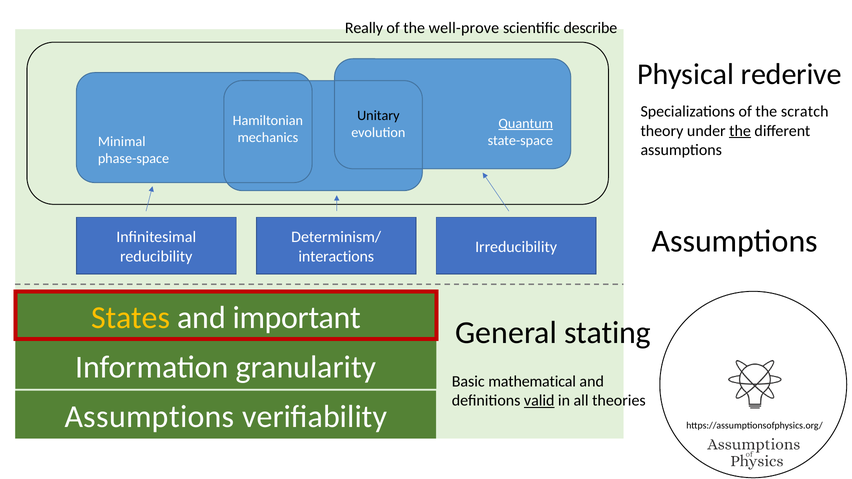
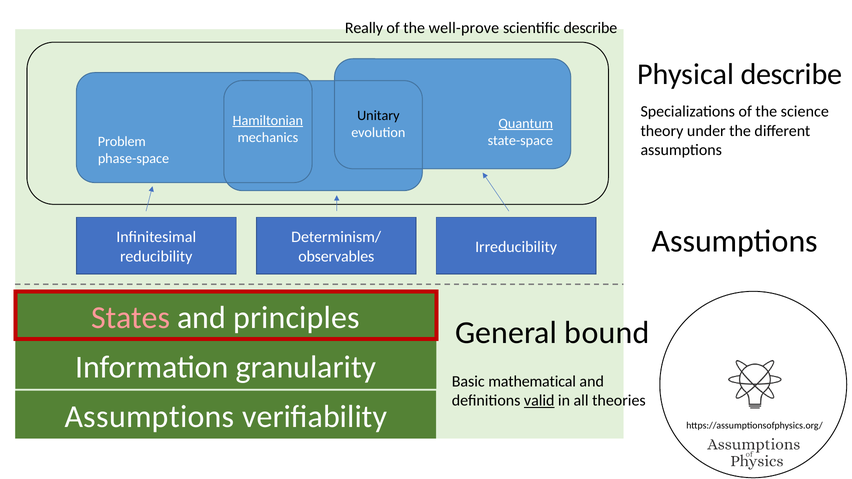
Physical rederive: rederive -> describe
scratch: scratch -> science
Hamiltonian underline: none -> present
the at (740, 131) underline: present -> none
Minimal: Minimal -> Problem
interactions: interactions -> observables
States colour: yellow -> pink
important: important -> principles
stating: stating -> bound
